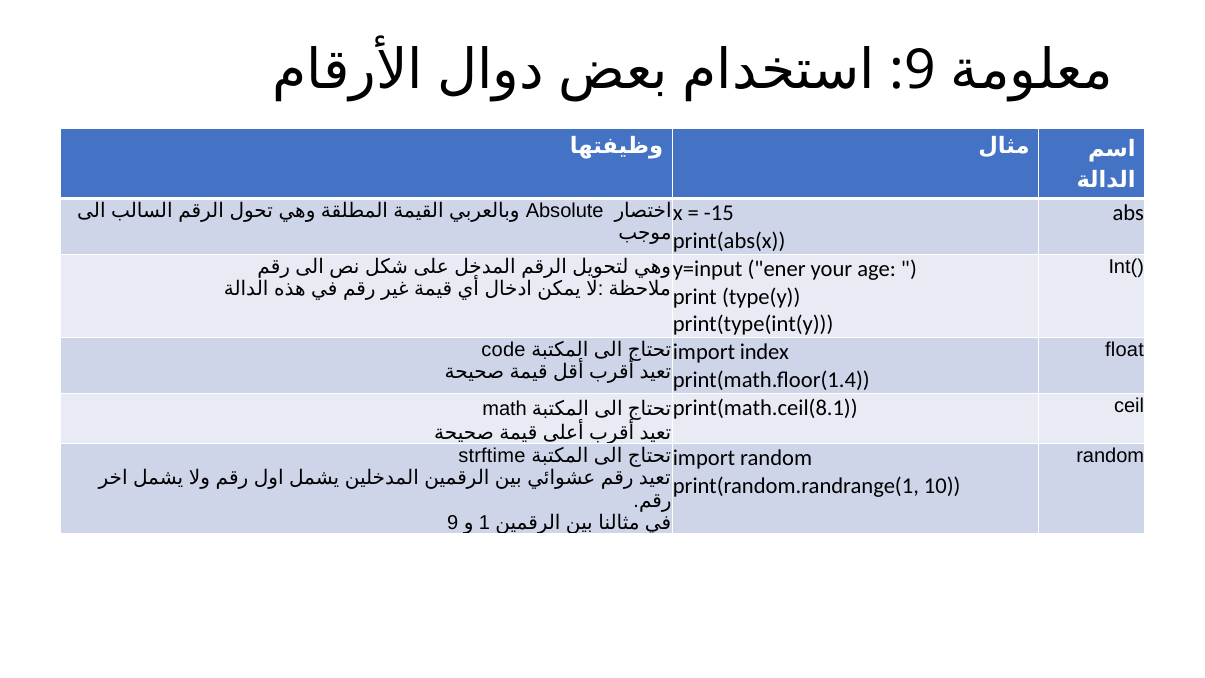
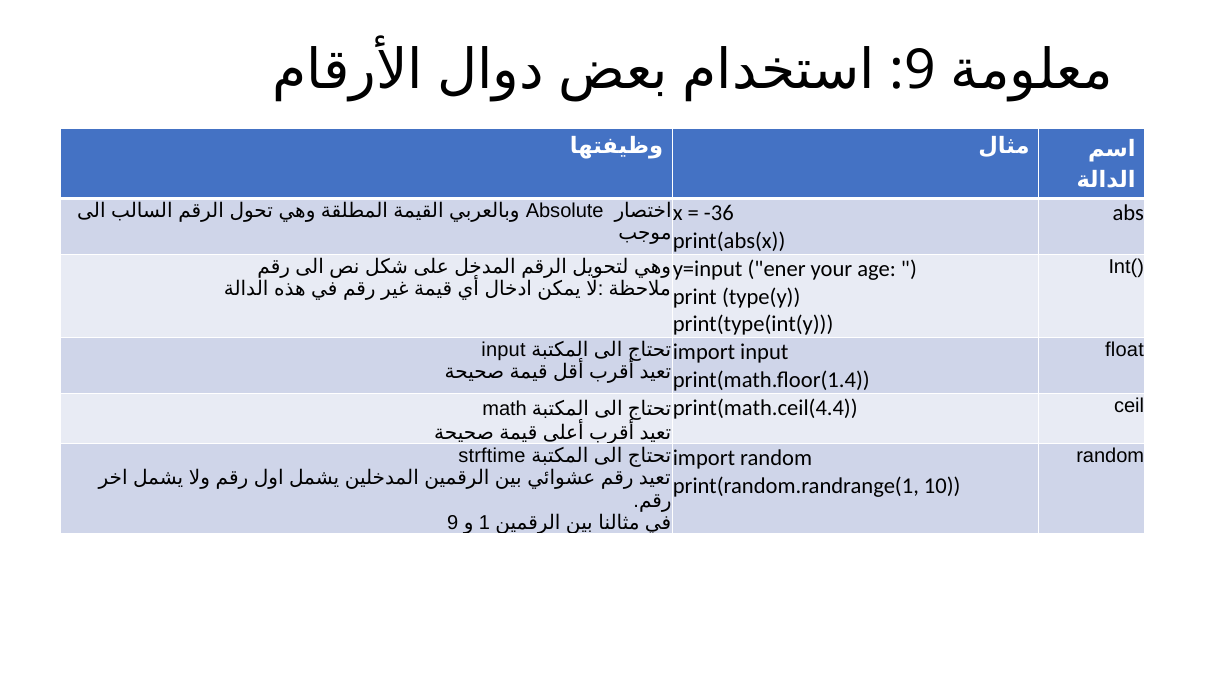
-15: -15 -> -36
code at (504, 350): code -> input
import index: index -> input
print(math.ceil(8.1: print(math.ceil(8.1 -> print(math.ceil(4.4
